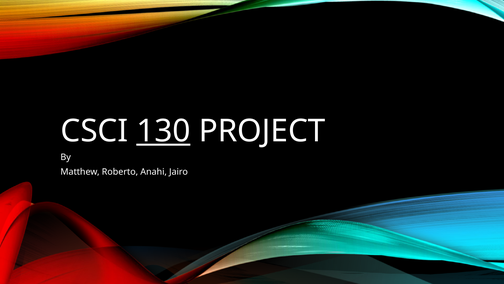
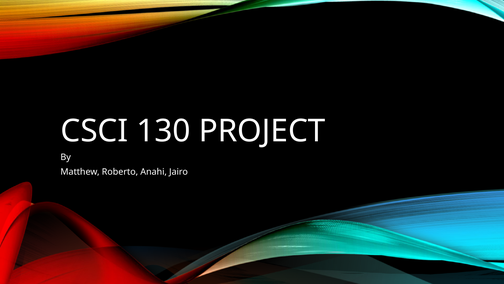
130 underline: present -> none
